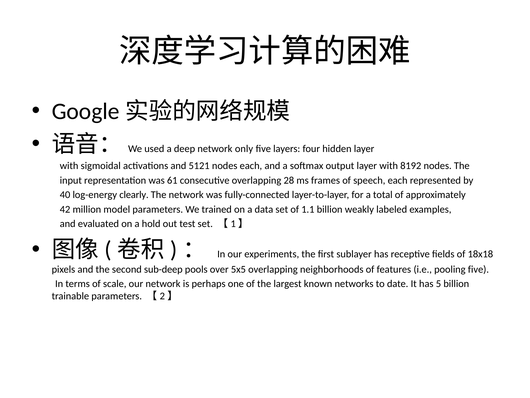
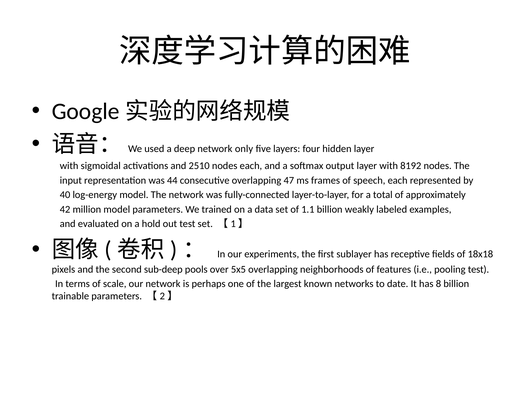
5121: 5121 -> 2510
61: 61 -> 44
28: 28 -> 47
log-energy clearly: clearly -> model
pooling five: five -> test
5: 5 -> 8
